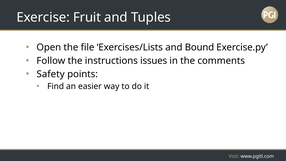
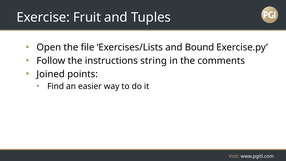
issues: issues -> string
Safety: Safety -> Joined
